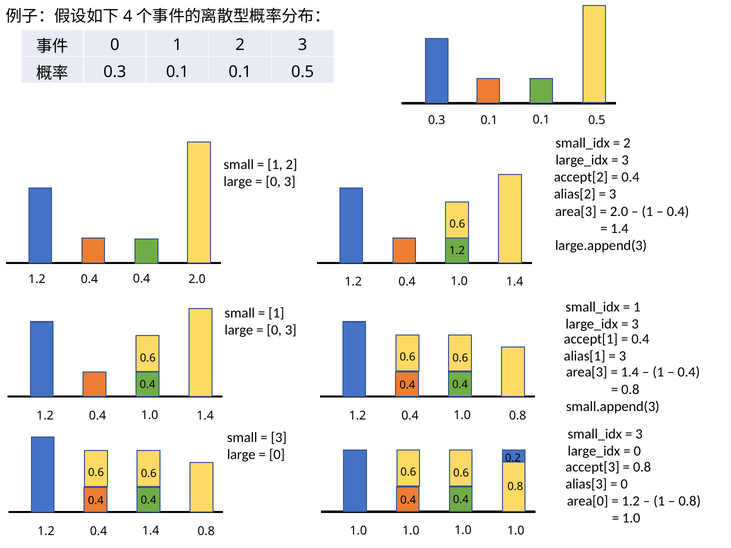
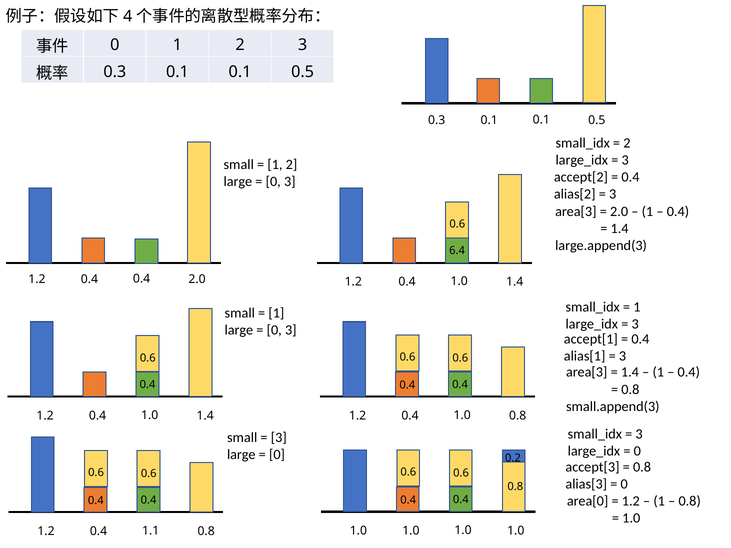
1.2 at (457, 251): 1.2 -> 6.4
0.4 1.4: 1.4 -> 1.1
